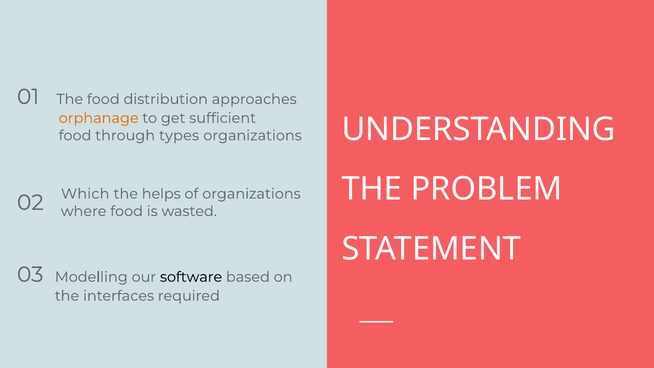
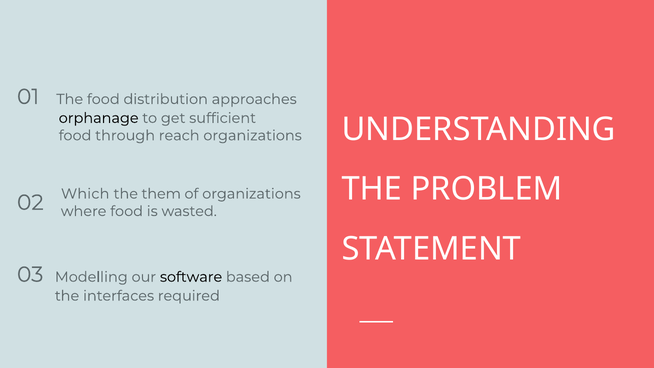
orphanage colour: orange -> black
types: types -> reach
helps: helps -> them
